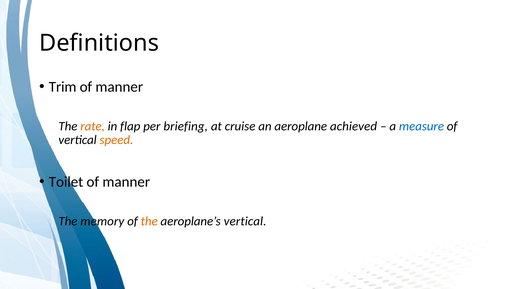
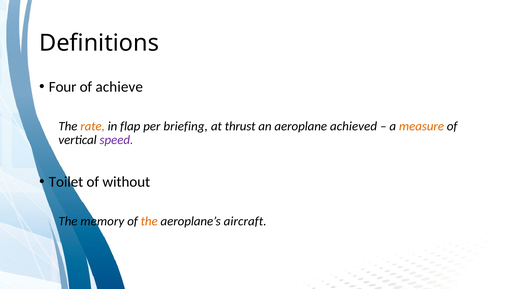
Trim: Trim -> Four
manner at (119, 87): manner -> achieve
cruise: cruise -> thrust
measure colour: blue -> orange
speed colour: orange -> purple
manner at (126, 182): manner -> without
aeroplane’s vertical: vertical -> aircraft
